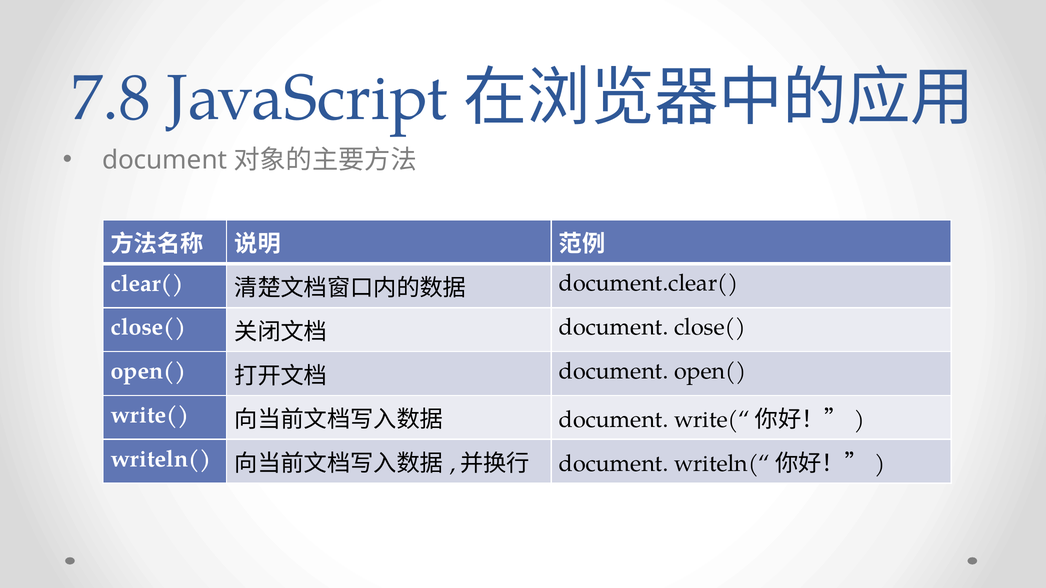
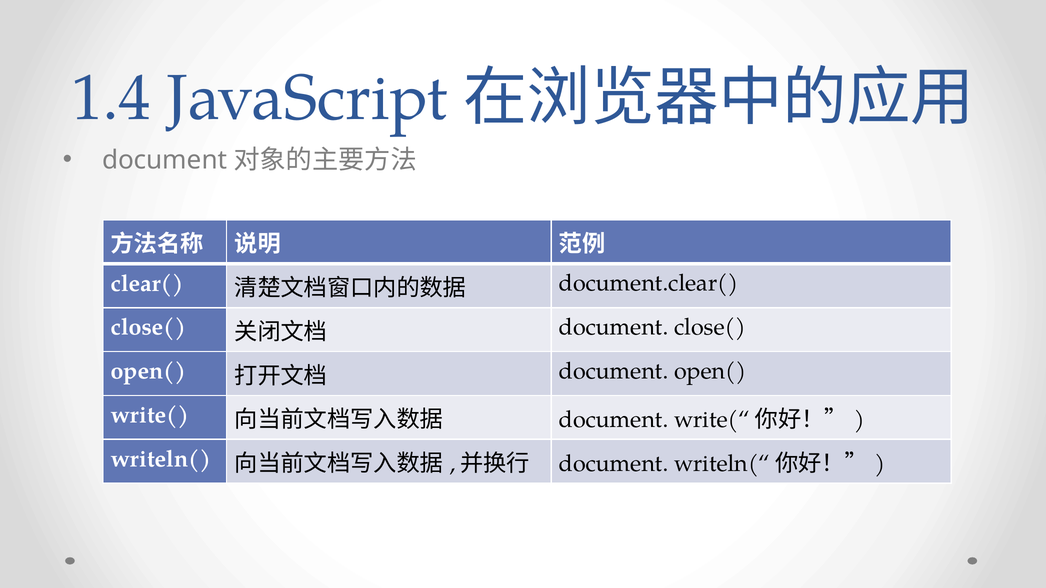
7.8: 7.8 -> 1.4
